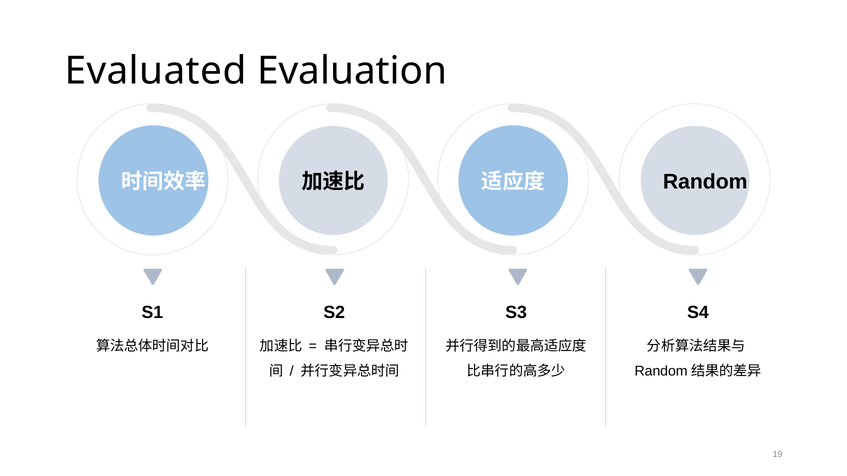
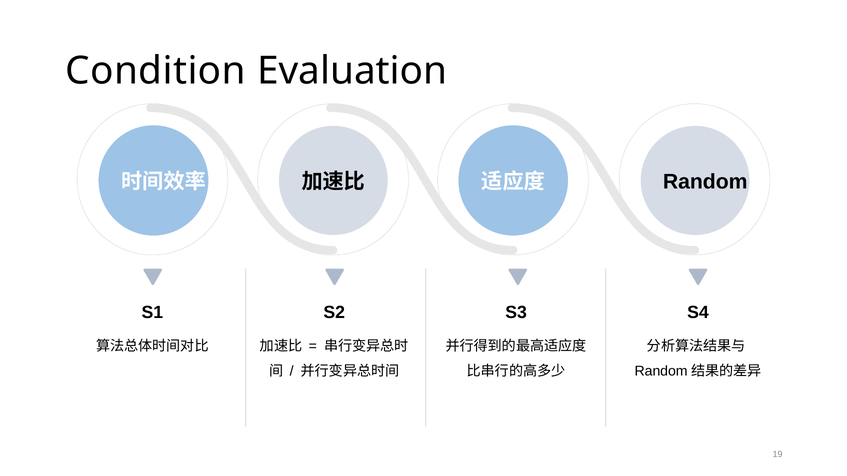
Evaluated: Evaluated -> Condition
